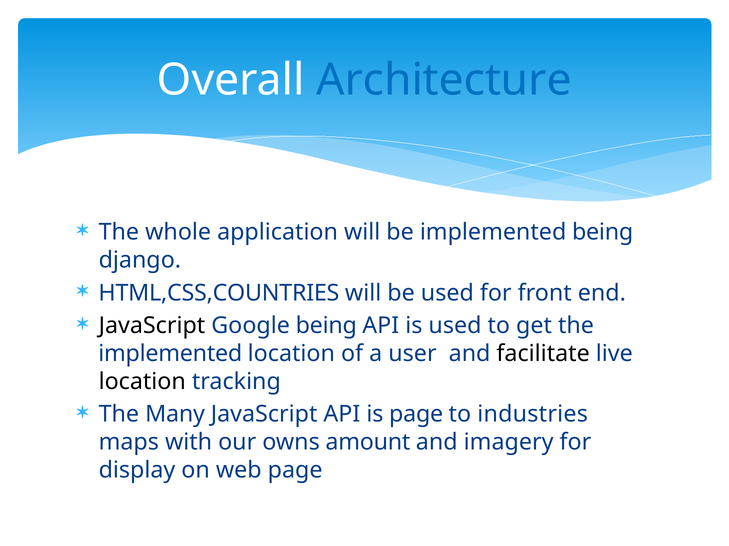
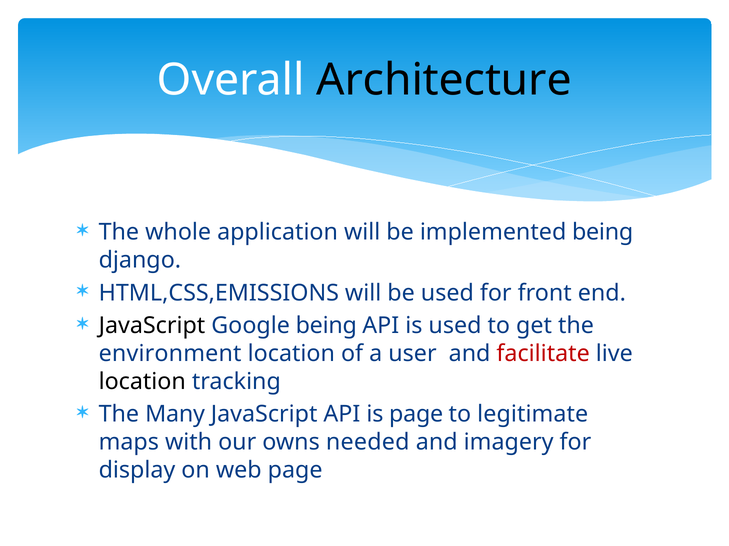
Architecture colour: blue -> black
HTML,CSS,COUNTRIES: HTML,CSS,COUNTRIES -> HTML,CSS,EMISSIONS
implemented at (170, 354): implemented -> environment
facilitate colour: black -> red
industries: industries -> legitimate
amount: amount -> needed
